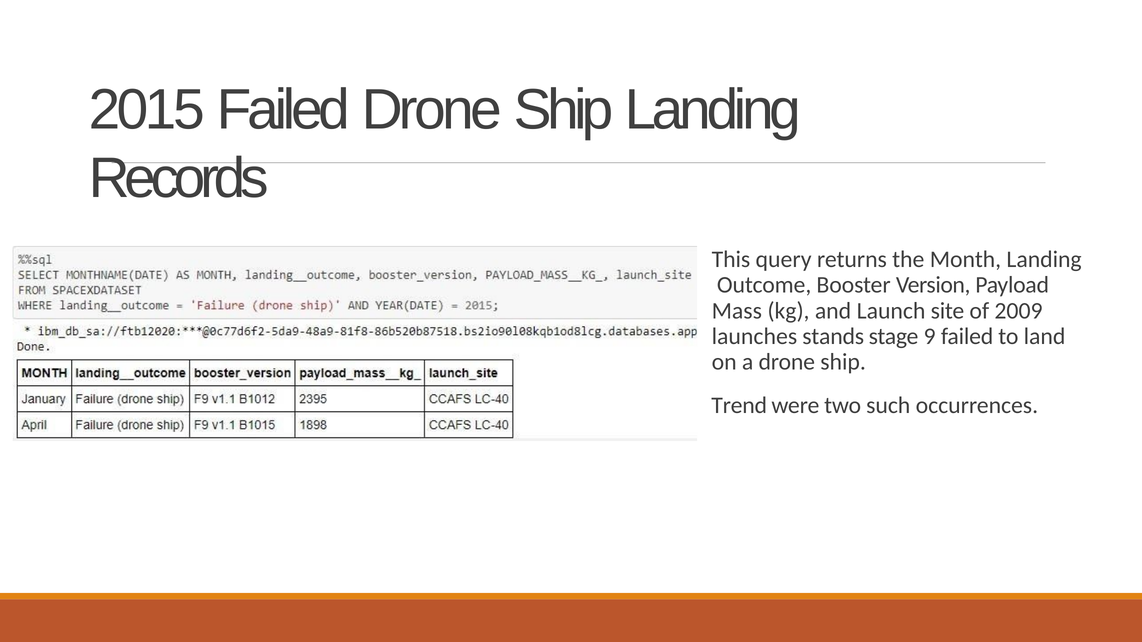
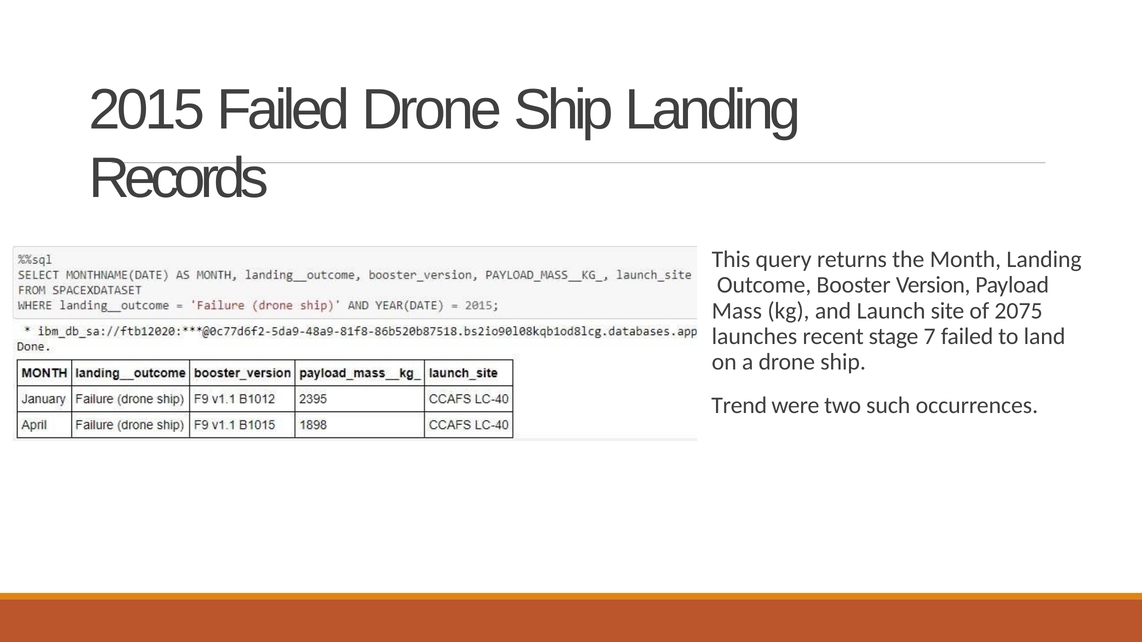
2009: 2009 -> 2075
stands: stands -> recent
9: 9 -> 7
